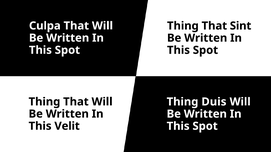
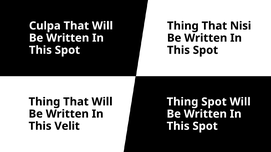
Sint: Sint -> Nisi
Thing Duis: Duis -> Spot
